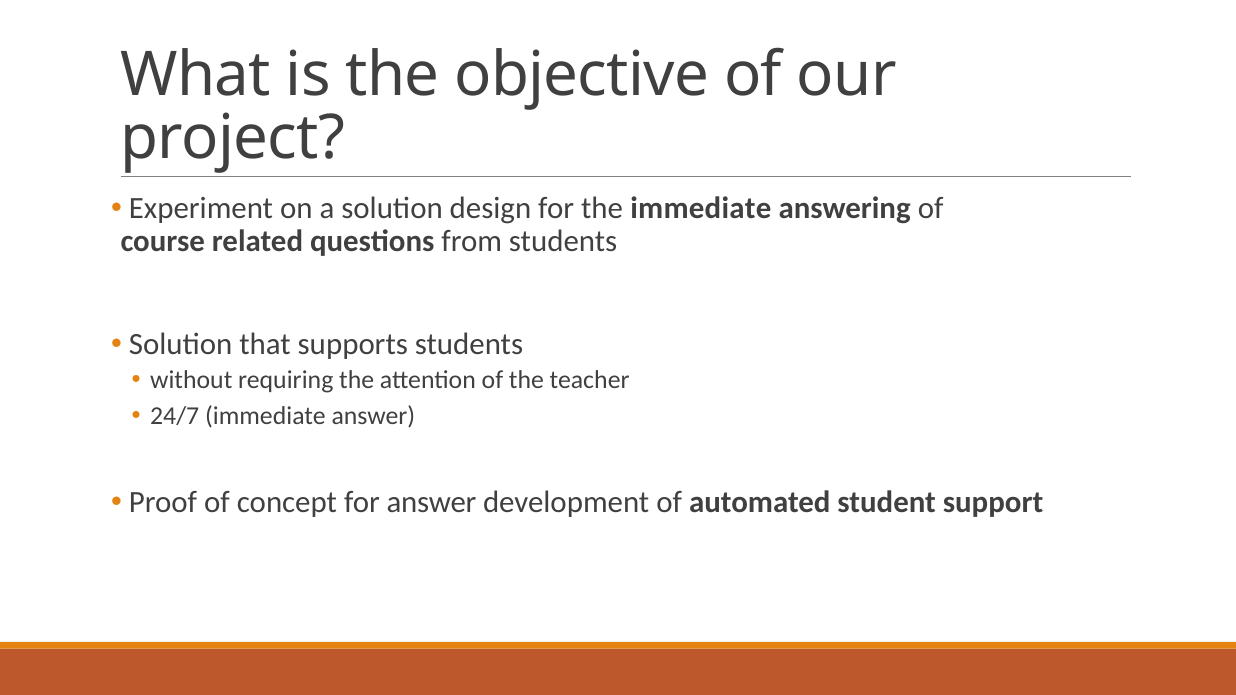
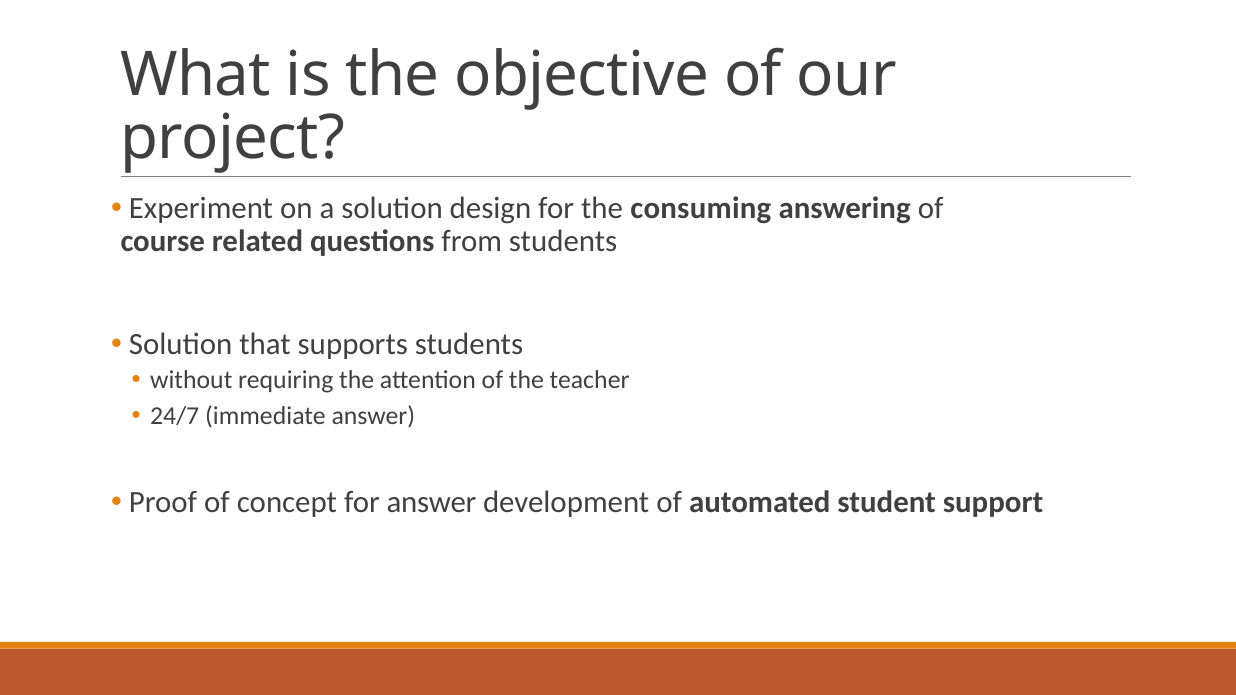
the immediate: immediate -> consuming
